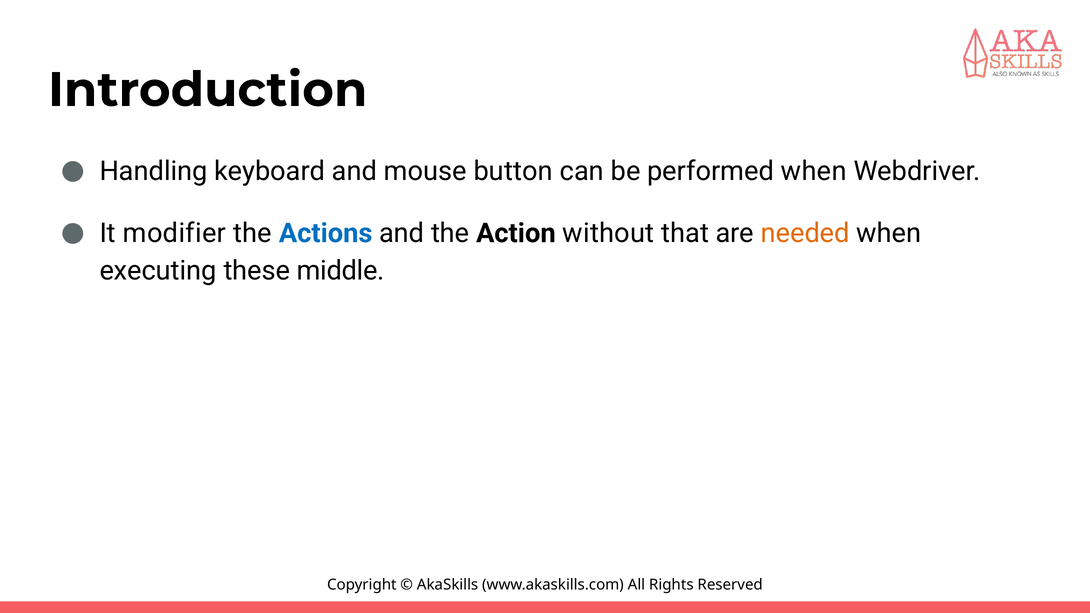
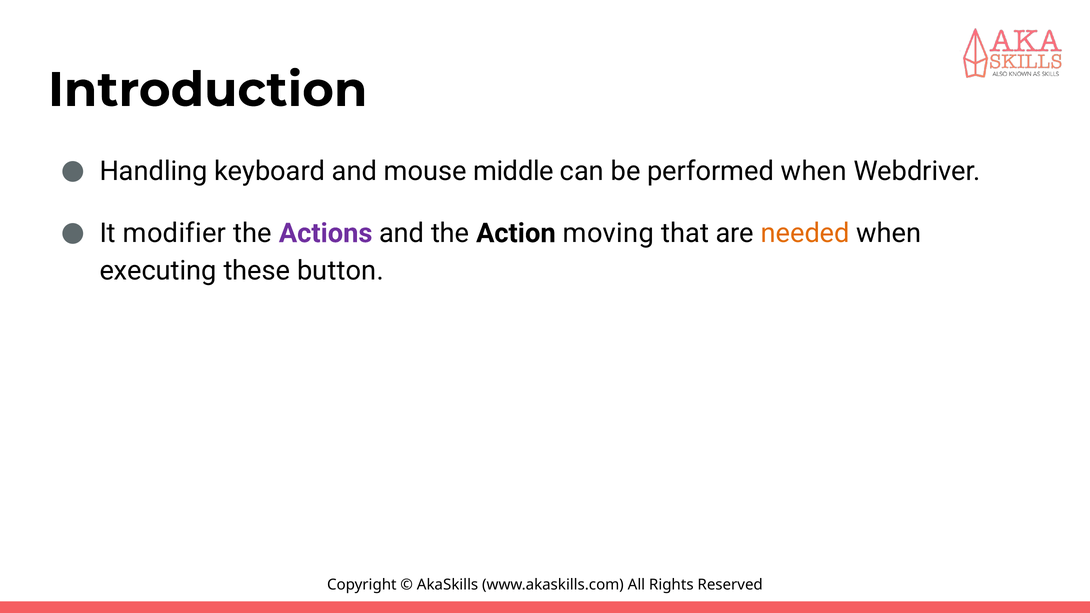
button: button -> middle
Actions colour: blue -> purple
without: without -> moving
middle: middle -> button
